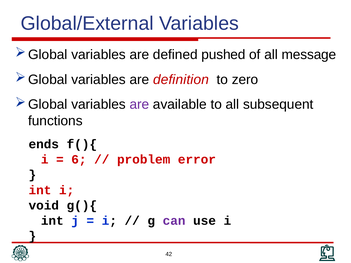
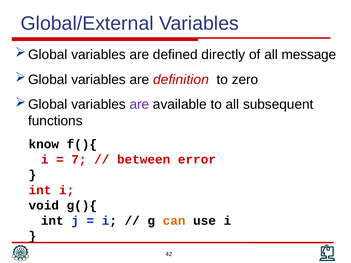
pushed: pushed -> directly
ends: ends -> know
6: 6 -> 7
problem: problem -> between
can colour: purple -> orange
